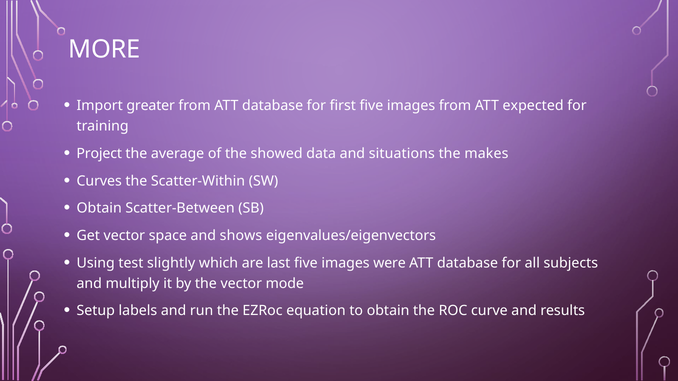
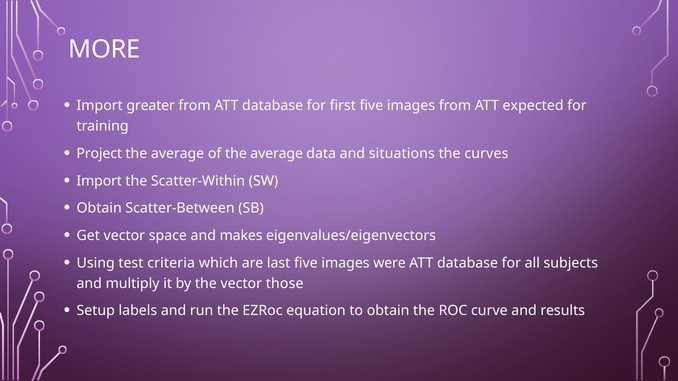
of the showed: showed -> average
makes: makes -> curves
Curves at (99, 181): Curves -> Import
shows: shows -> makes
slightly: slightly -> criteria
mode: mode -> those
